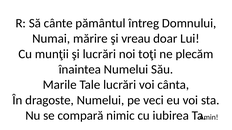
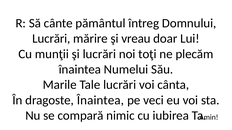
Numai at (51, 39): Numai -> Lucrări
dragoste Numelui: Numelui -> Înaintea
